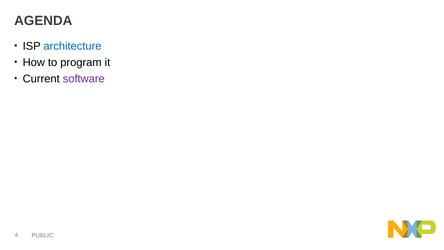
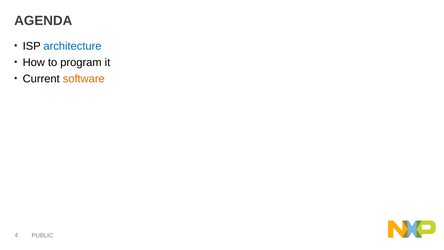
software colour: purple -> orange
